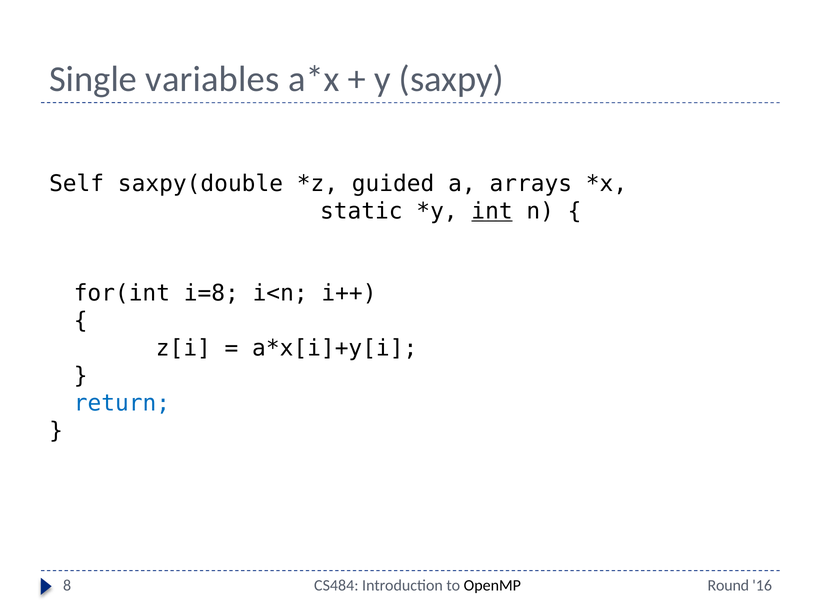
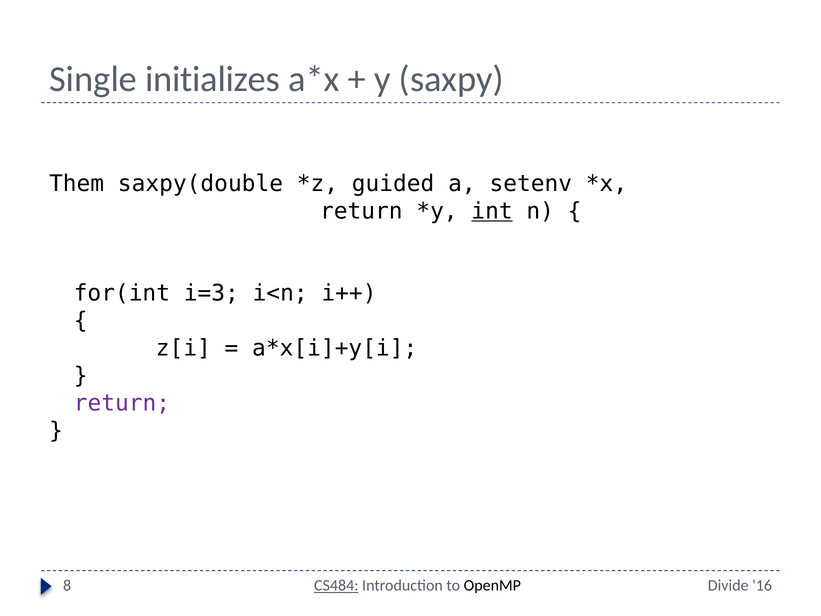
variables: variables -> initializes
Self: Self -> Them
arrays: arrays -> setenv
static at (361, 211): static -> return
i=8: i=8 -> i=3
return at (122, 403) colour: blue -> purple
CS484 underline: none -> present
Round: Round -> Divide
